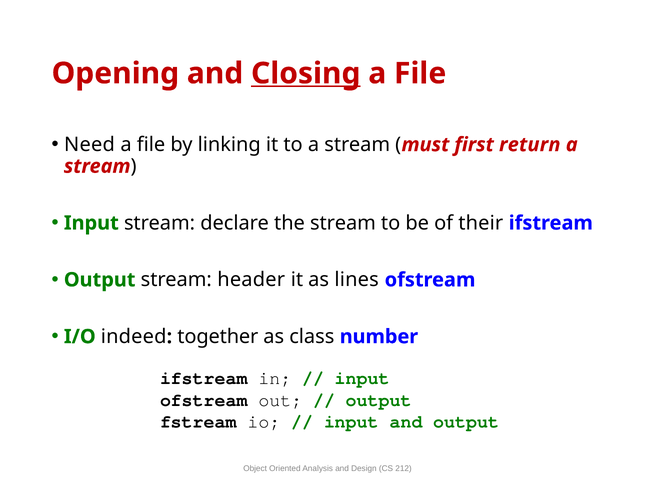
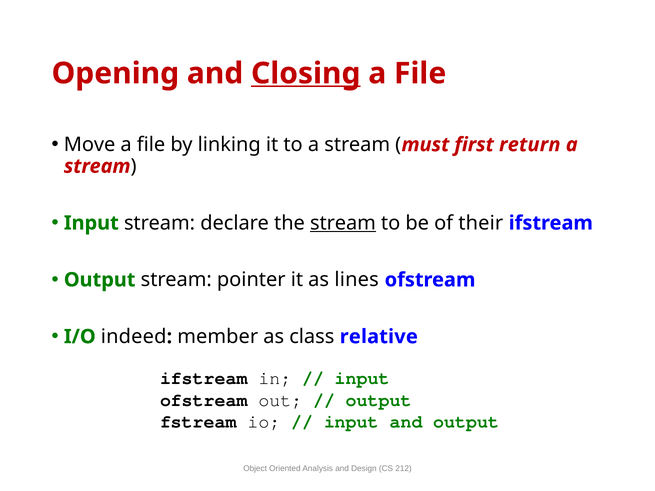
Need: Need -> Move
stream at (343, 223) underline: none -> present
header: header -> pointer
together: together -> member
number: number -> relative
